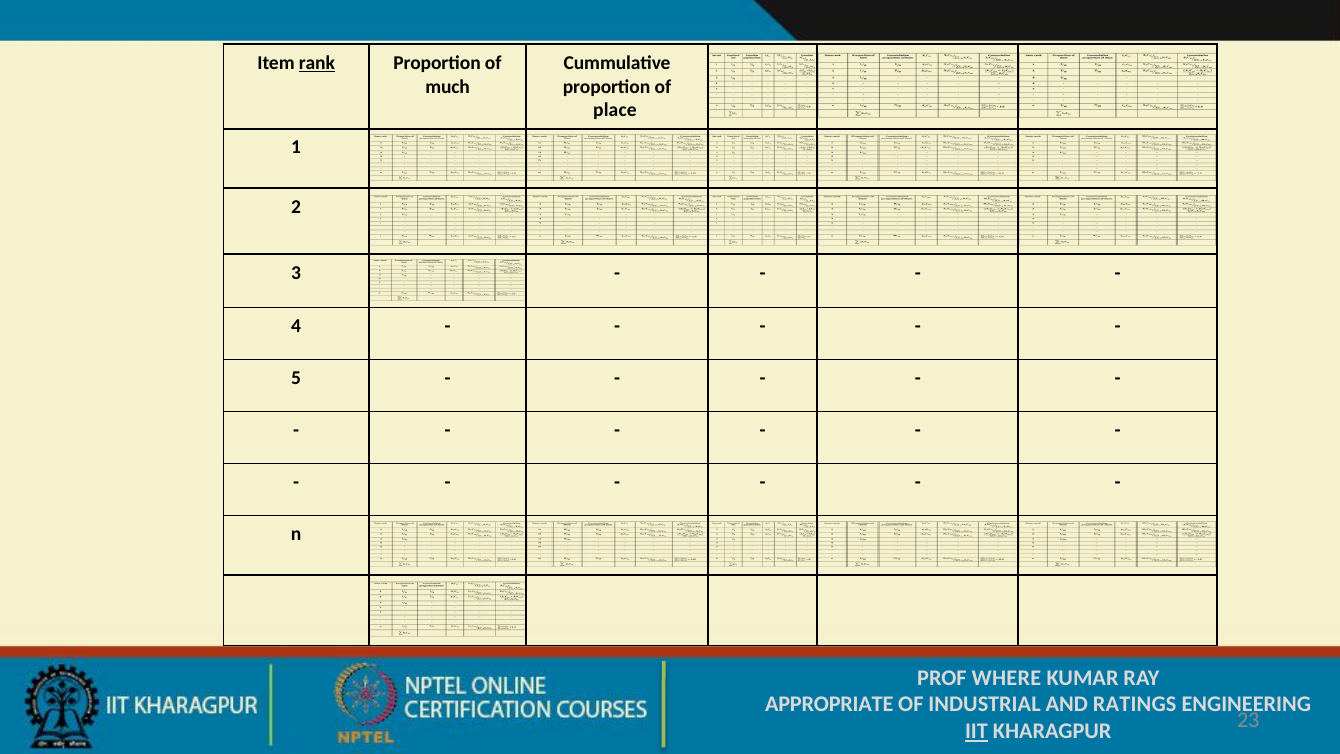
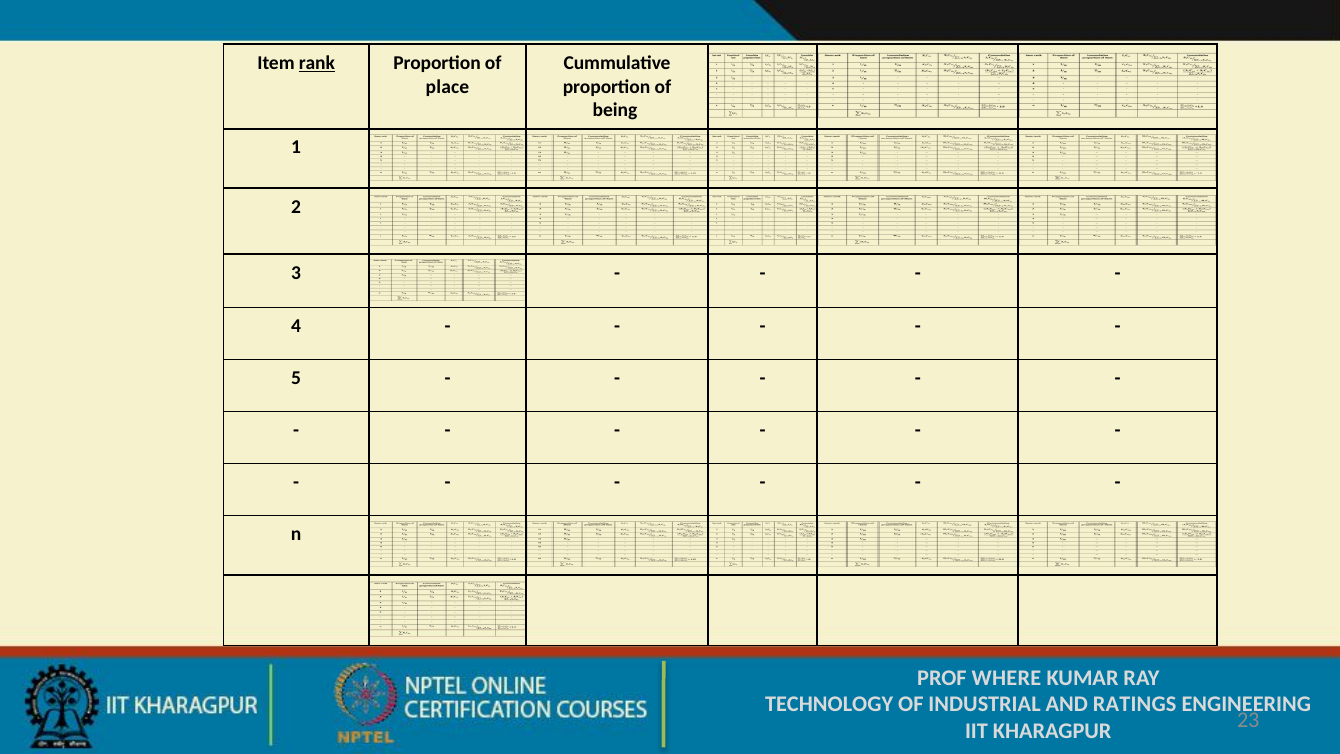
much: much -> place
place: place -> being
APPROPRIATE: APPROPRIATE -> TECHNOLOGY
IIT underline: present -> none
